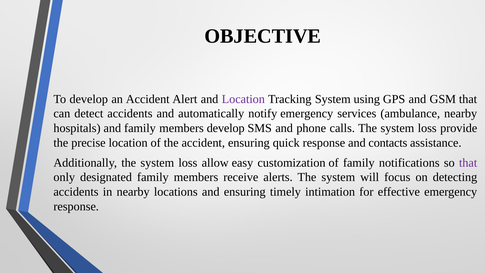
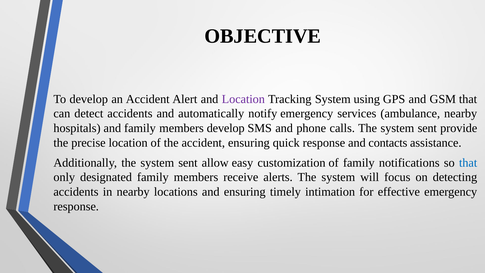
calls The system loss: loss -> sent
Additionally the system loss: loss -> sent
that at (468, 163) colour: purple -> blue
